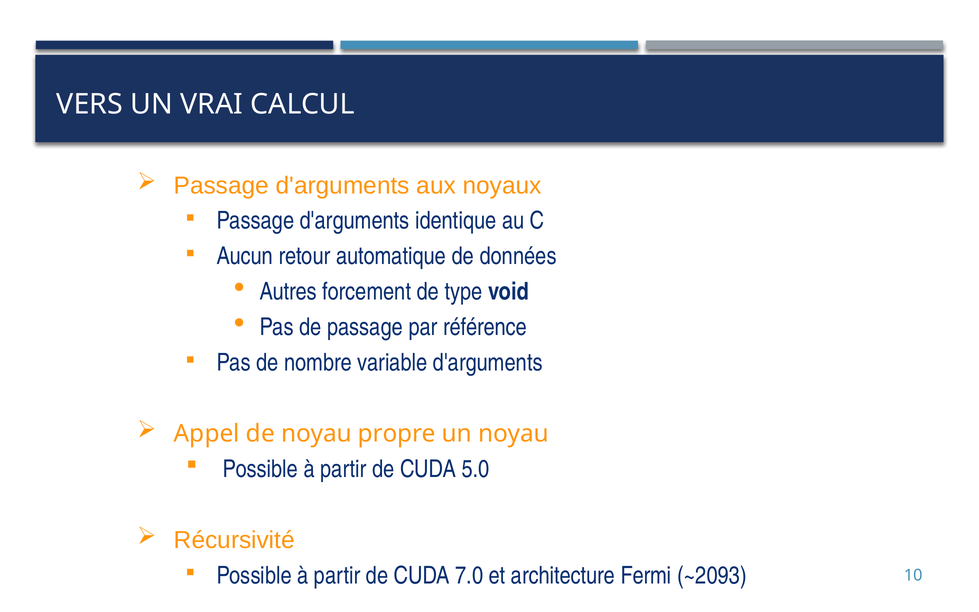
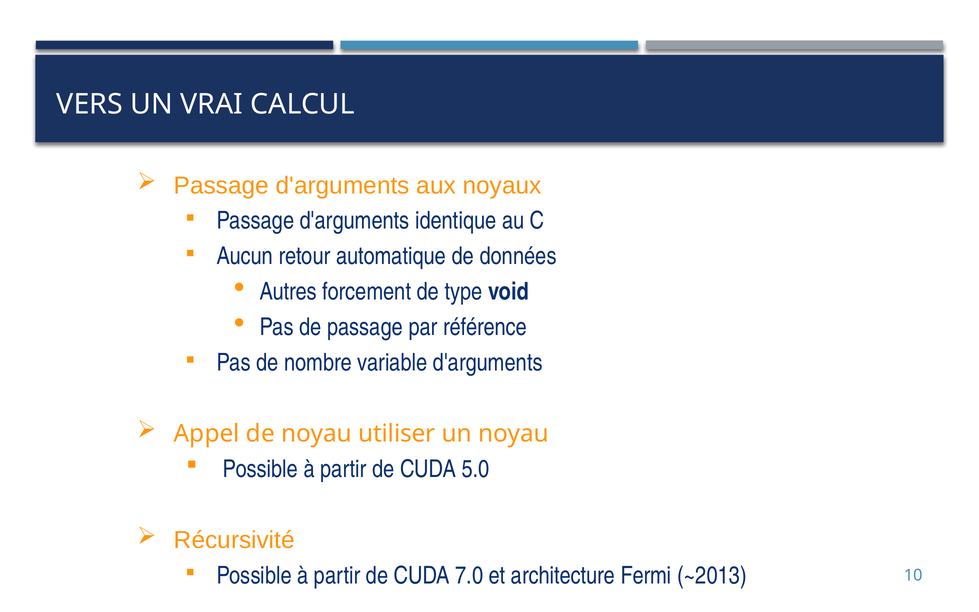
propre: propre -> utiliser
~2093: ~2093 -> ~2013
